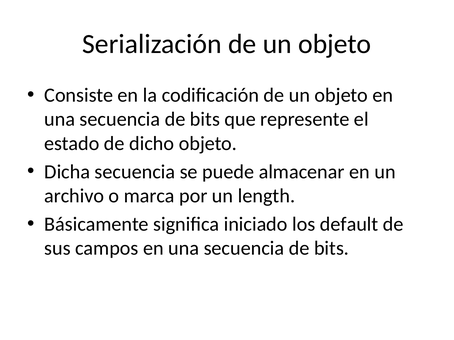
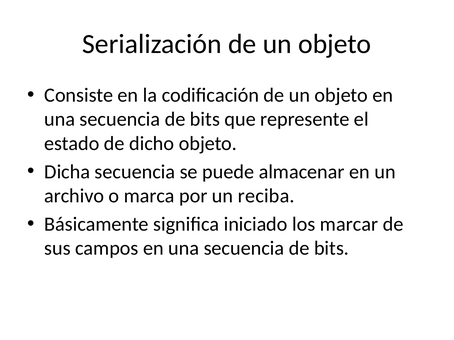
length: length -> reciba
default: default -> marcar
